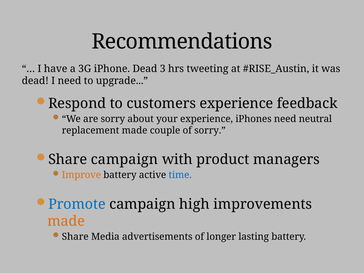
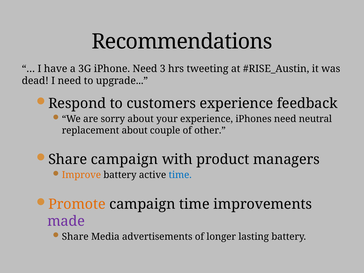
iPhone Dead: Dead -> Need
replacement made: made -> about
of sorry: sorry -> other
Promote colour: blue -> orange
campaign high: high -> time
made at (66, 221) colour: orange -> purple
